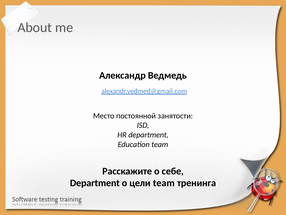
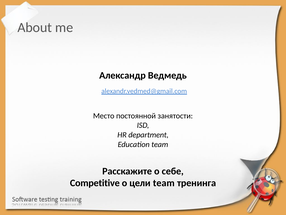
Department at (95, 183): Department -> Competitive
